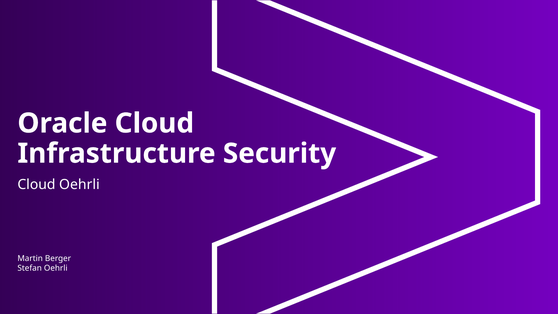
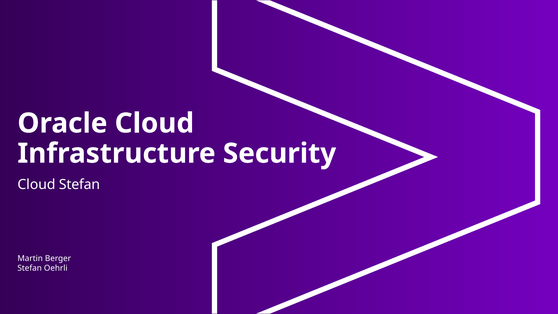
Cloud Oehrli: Oehrli -> Stefan
